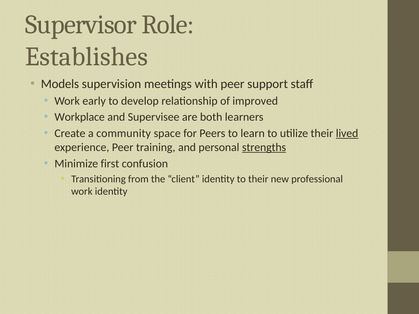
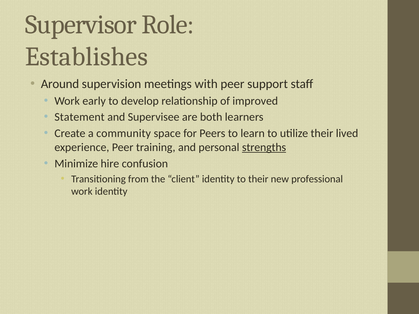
Models: Models -> Around
Workplace: Workplace -> Statement
lived underline: present -> none
first: first -> hire
